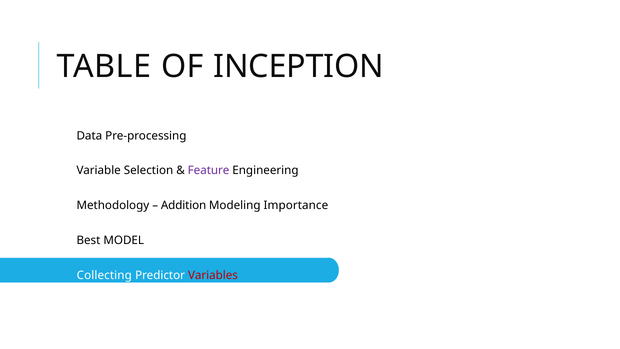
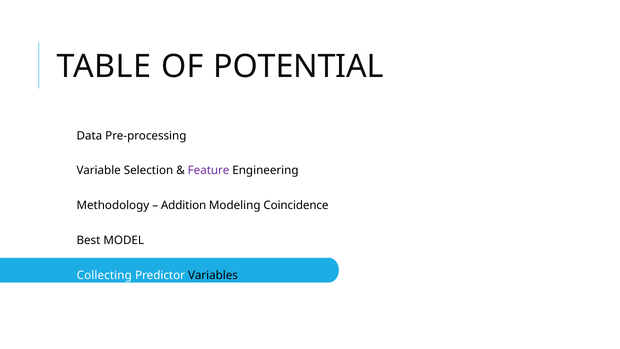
INCEPTION: INCEPTION -> POTENTIAL
Importance: Importance -> Coincidence
Variables colour: red -> black
